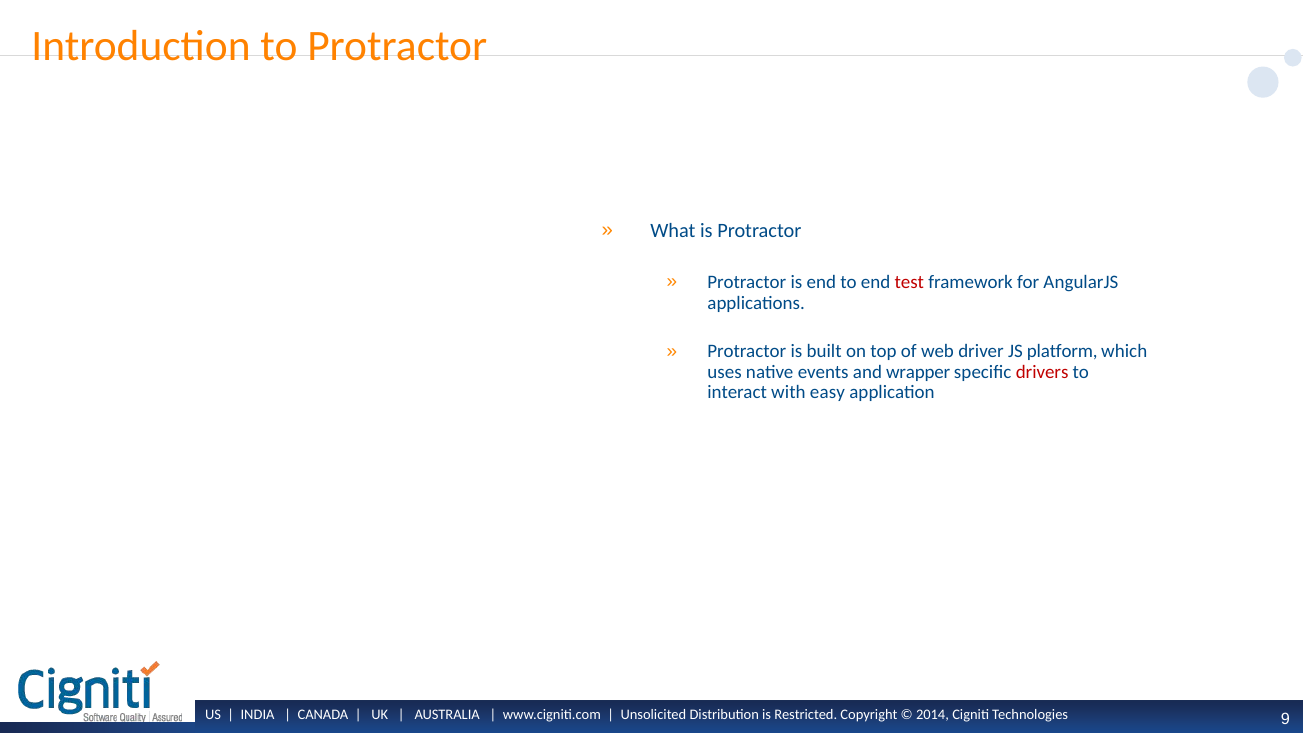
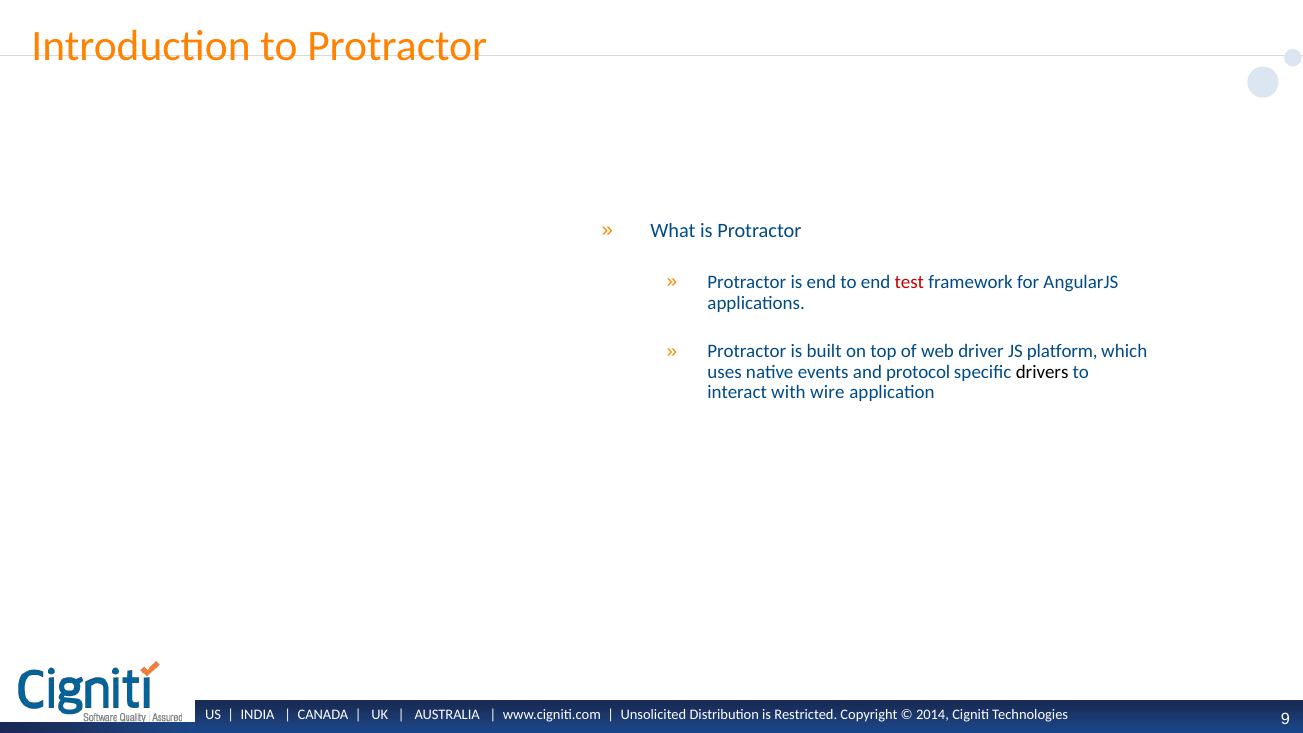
wrapper: wrapper -> protocol
drivers colour: red -> black
easy: easy -> wire
